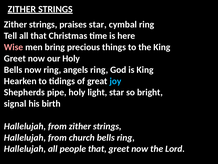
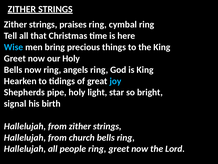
praises star: star -> ring
Wise colour: pink -> light blue
people that: that -> ring
